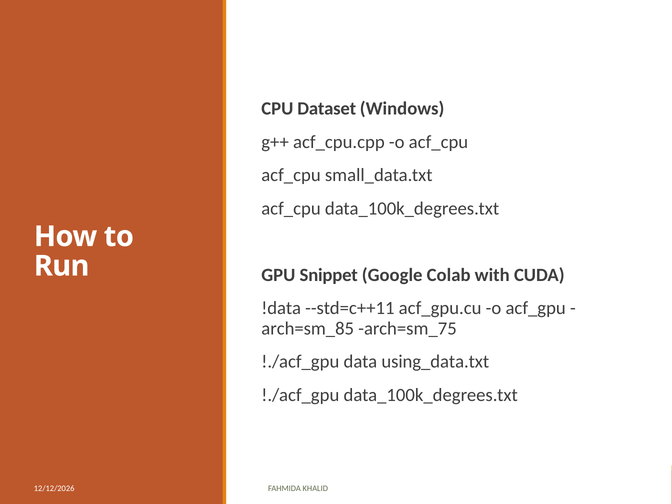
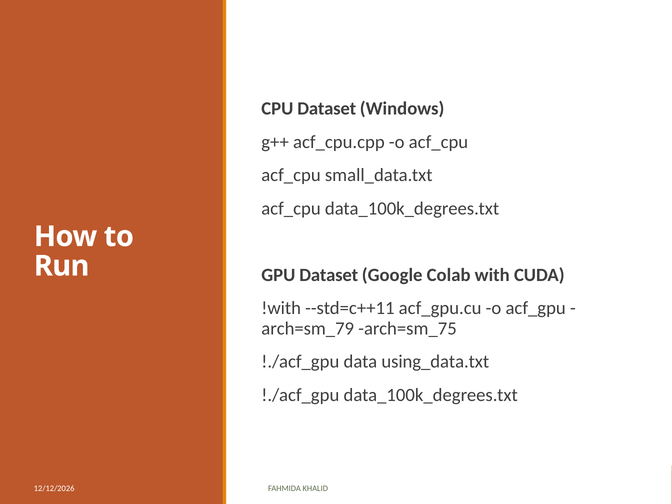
GPU Snippet: Snippet -> Dataset
!data: !data -> !with
arch=sm_85: arch=sm_85 -> arch=sm_79
